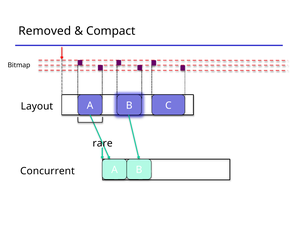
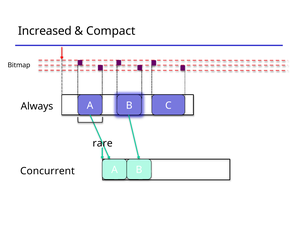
Removed: Removed -> Increased
Layout: Layout -> Always
